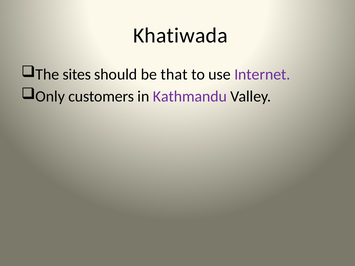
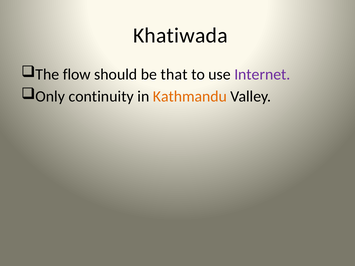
sites: sites -> flow
customers: customers -> continuity
Kathmandu colour: purple -> orange
